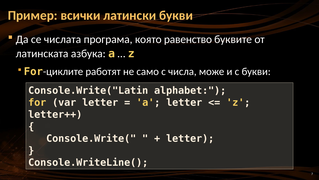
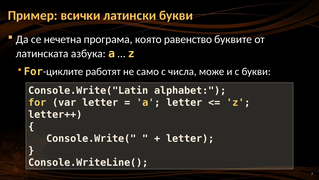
числата: числата -> нечетна
